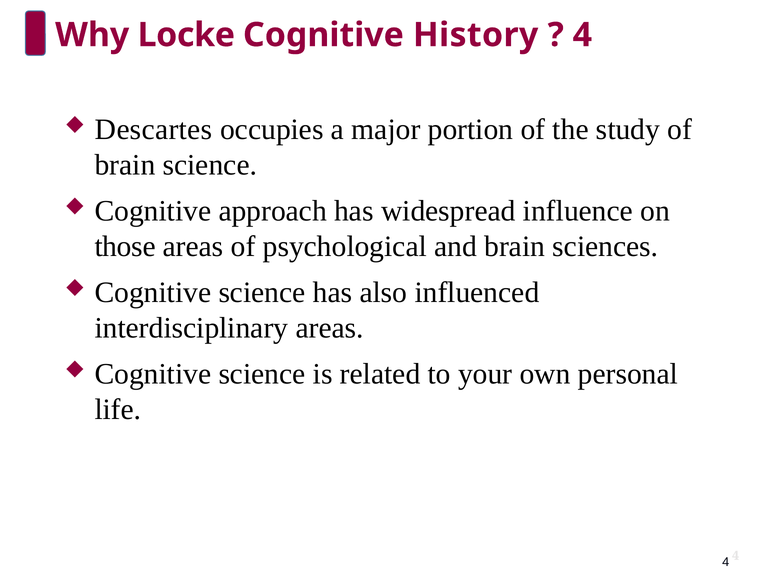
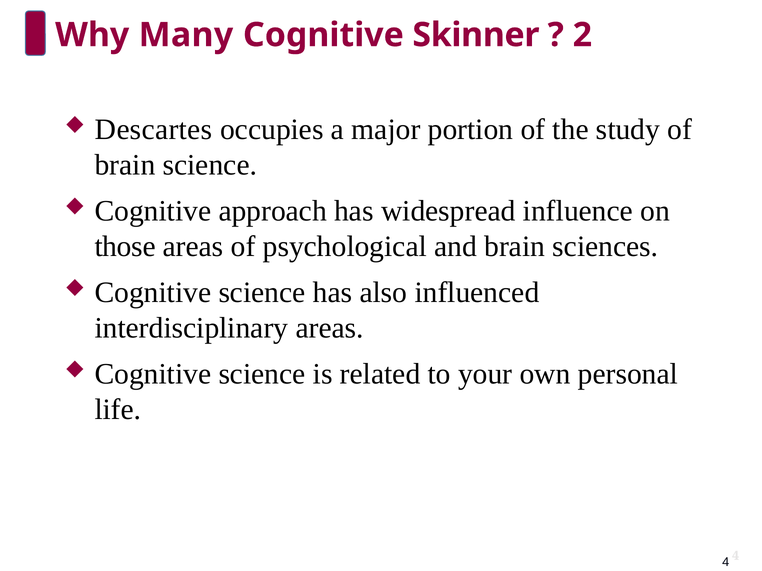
Locke: Locke -> Many
History: History -> Skinner
4 at (582, 35): 4 -> 2
